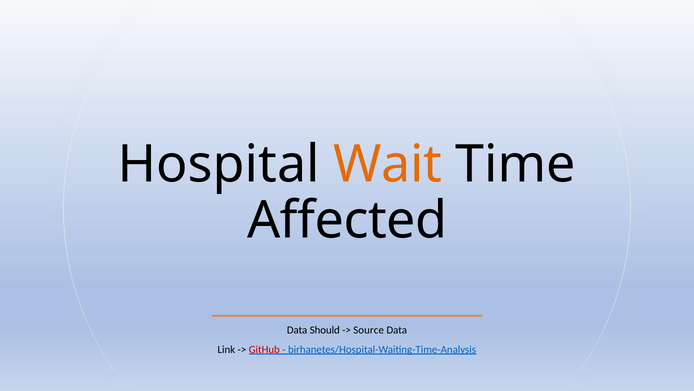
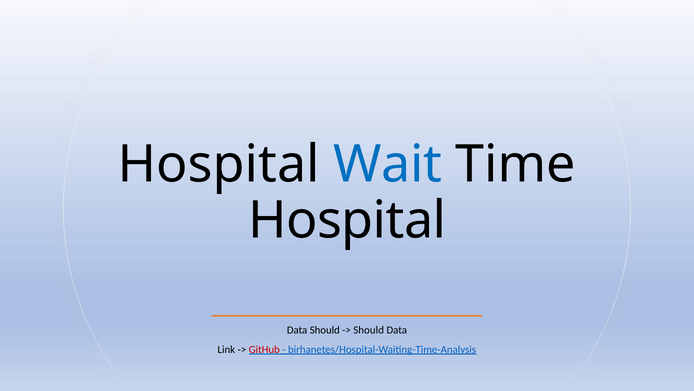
Wait colour: orange -> blue
Affected at (347, 220): Affected -> Hospital
Source at (369, 330): Source -> Should
